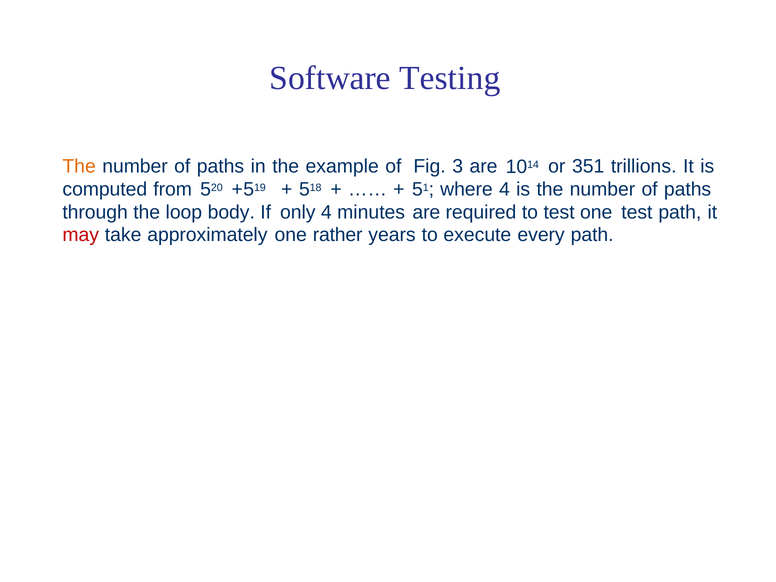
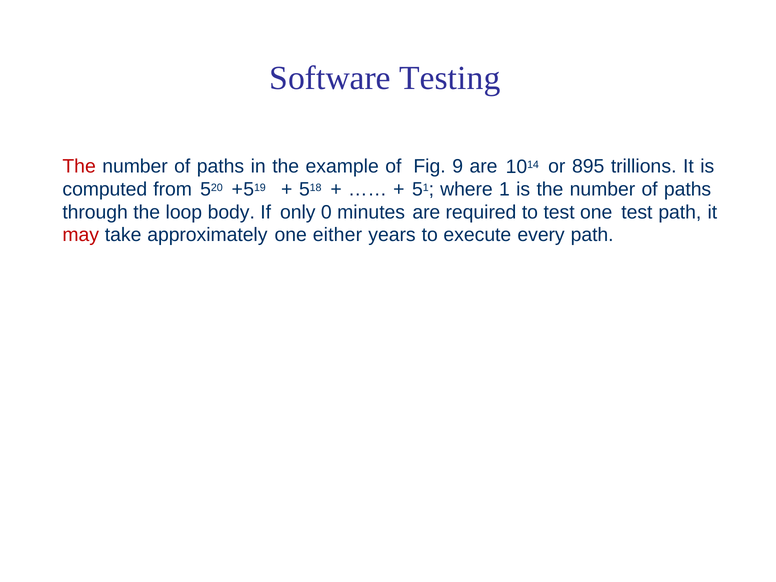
The at (79, 167) colour: orange -> red
3: 3 -> 9
351: 351 -> 895
where 4: 4 -> 1
only 4: 4 -> 0
rather: rather -> either
